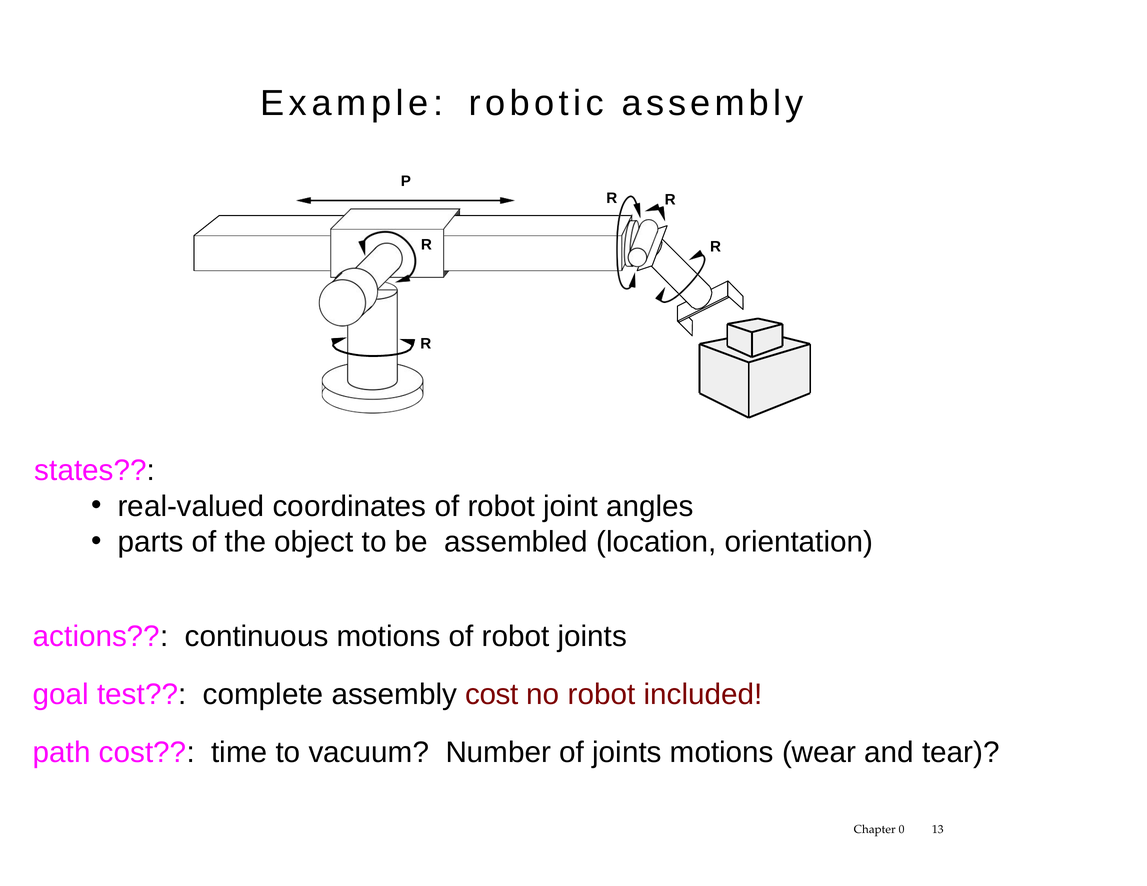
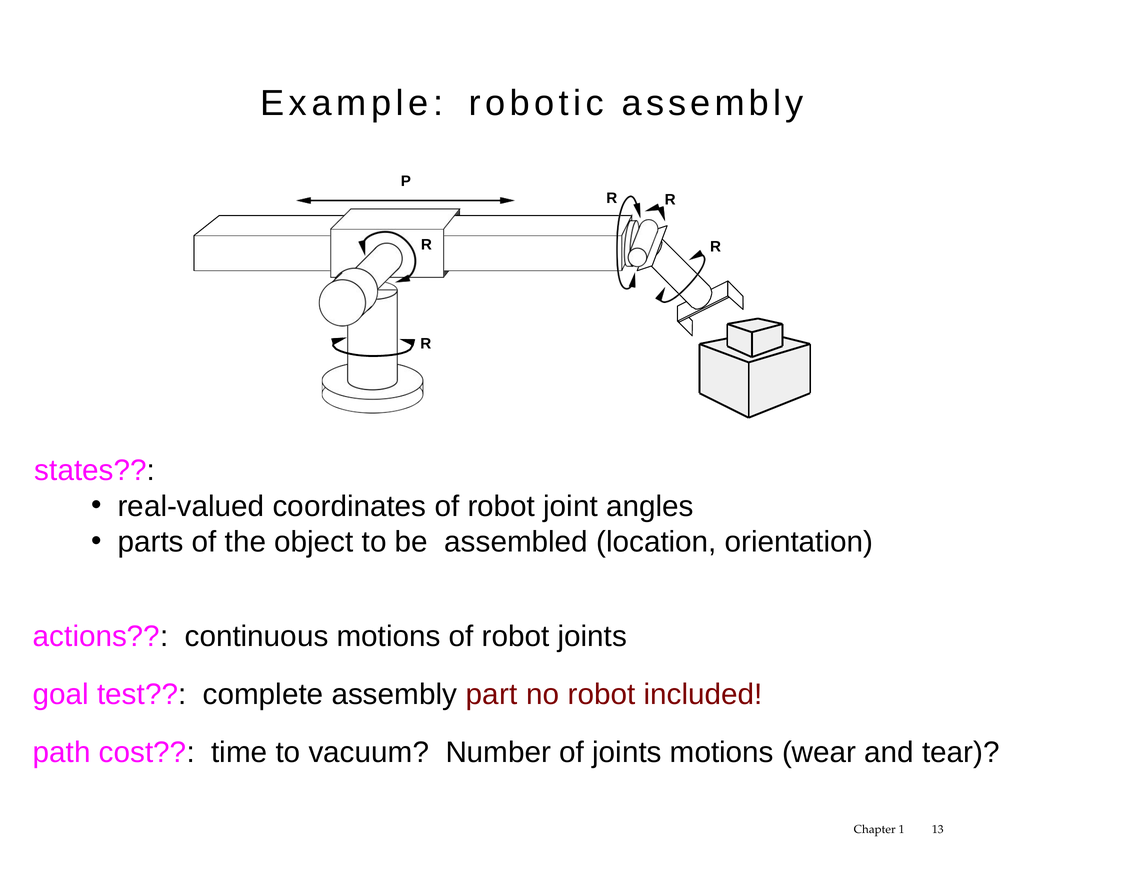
assembly cost: cost -> part
0: 0 -> 1
